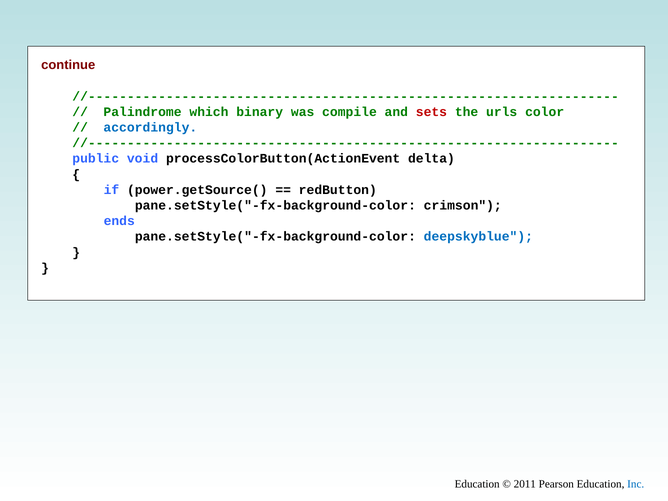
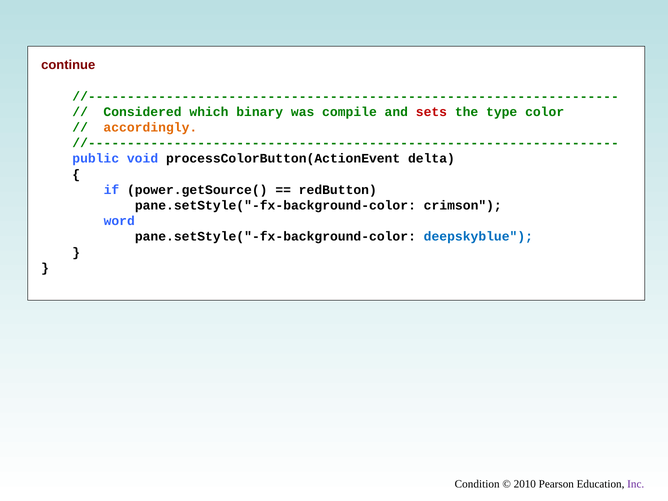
Palindrome: Palindrome -> Considered
urls: urls -> type
accordingly colour: blue -> orange
ends: ends -> word
Education at (477, 484): Education -> Condition
2011: 2011 -> 2010
Inc colour: blue -> purple
